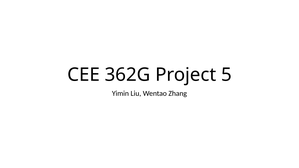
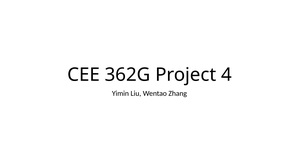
5: 5 -> 4
